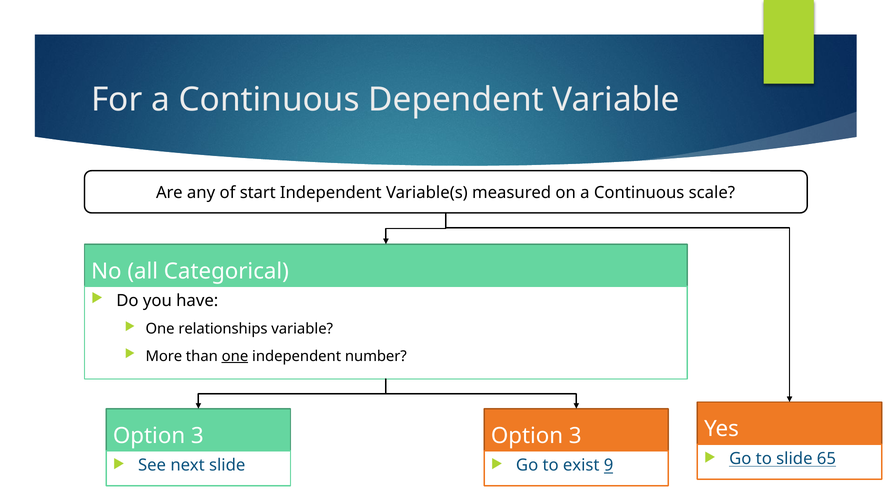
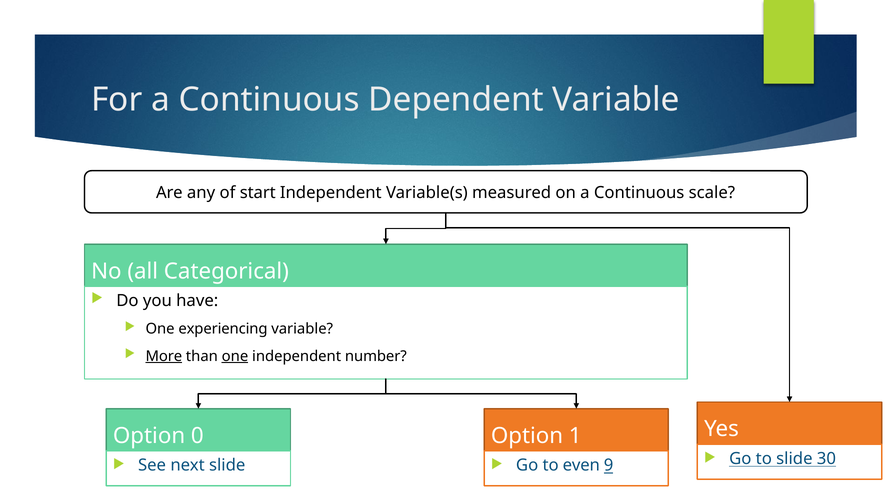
relationships: relationships -> experiencing
More underline: none -> present
3 at (197, 435): 3 -> 0
3 at (575, 435): 3 -> 1
65: 65 -> 30
exist: exist -> even
